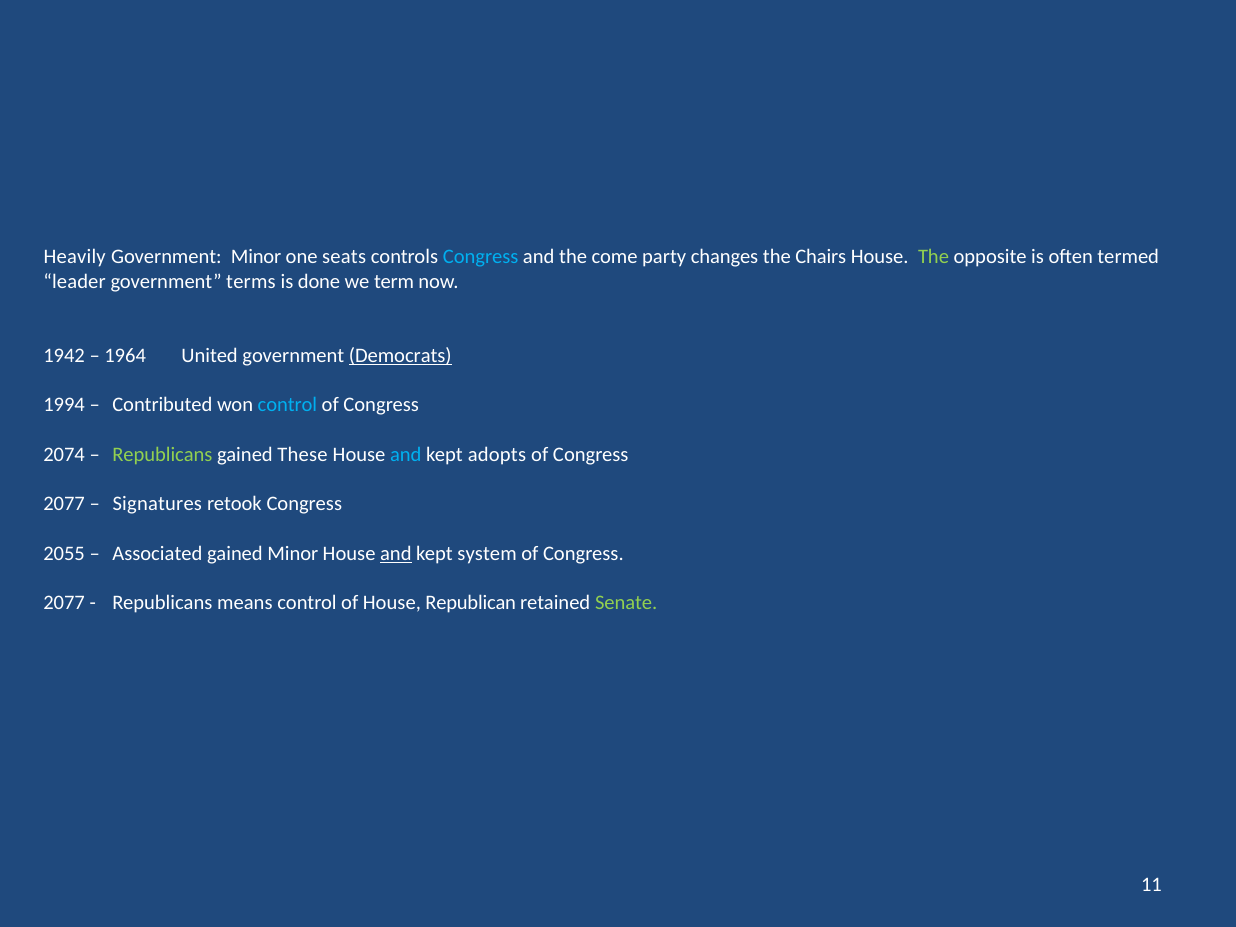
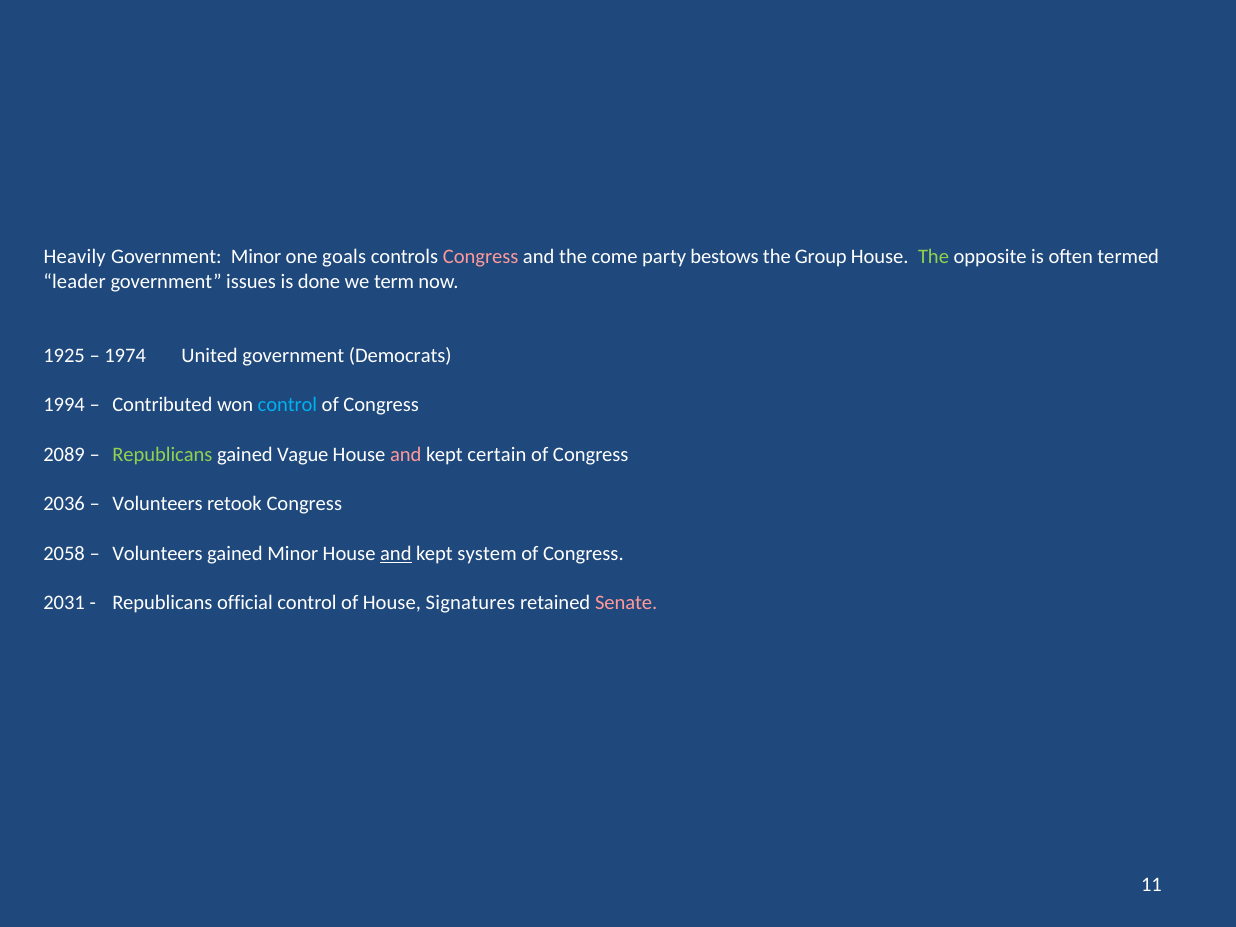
seats: seats -> goals
Congress at (481, 257) colour: light blue -> pink
changes: changes -> bestows
Chairs: Chairs -> Group
terms: terms -> issues
1942: 1942 -> 1925
1964: 1964 -> 1974
Democrats underline: present -> none
2074: 2074 -> 2089
These: These -> Vague
and at (406, 455) colour: light blue -> pink
adopts: adopts -> certain
2077 at (64, 504): 2077 -> 2036
Signatures at (157, 504): Signatures -> Volunteers
2055: 2055 -> 2058
Associated at (157, 553): Associated -> Volunteers
2077 at (64, 603): 2077 -> 2031
means: means -> official
Republican: Republican -> Signatures
Senate colour: light green -> pink
